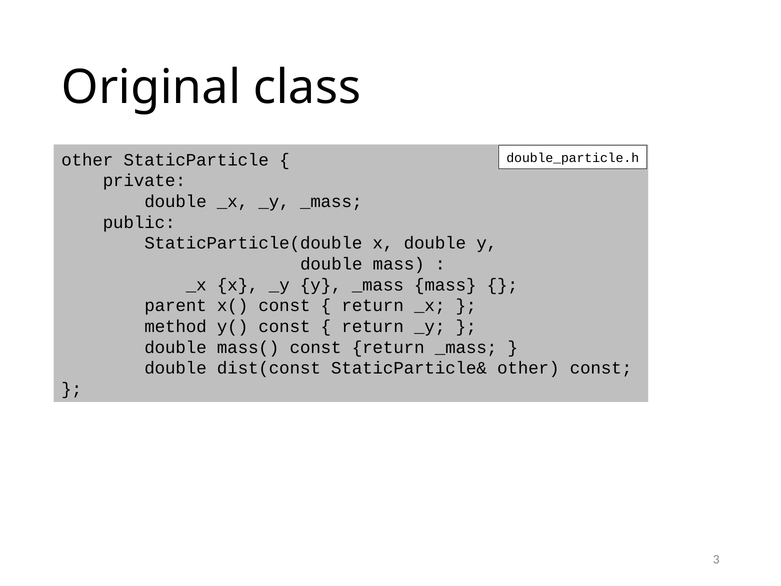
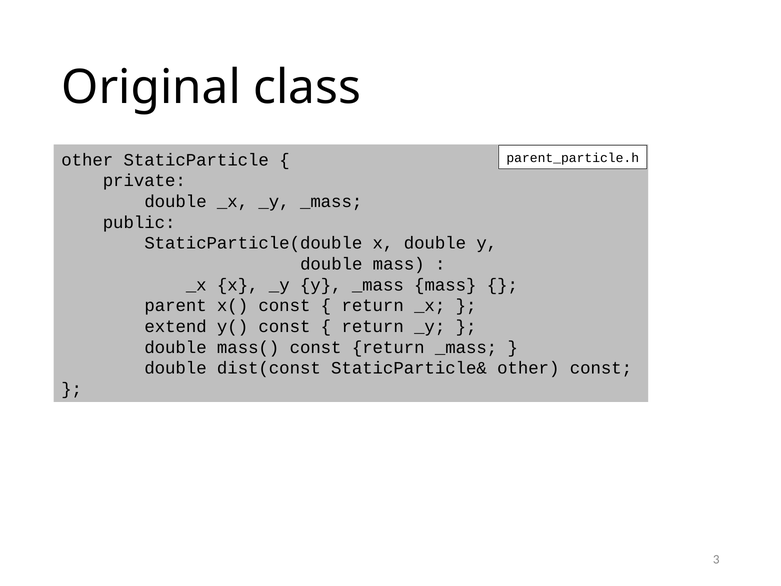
double_particle.h: double_particle.h -> parent_particle.h
method: method -> extend
